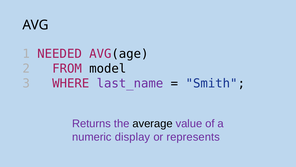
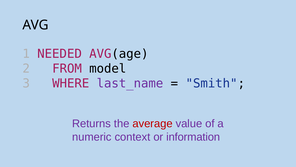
average colour: black -> red
display: display -> context
represents: represents -> information
